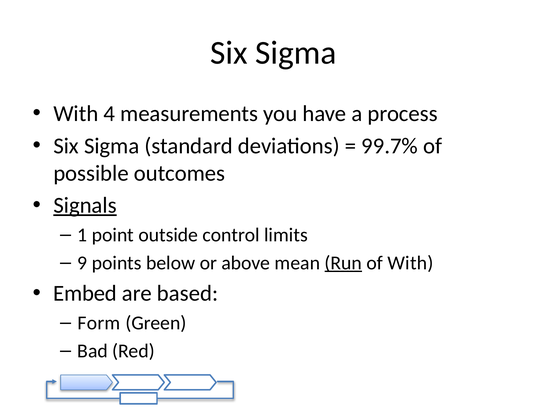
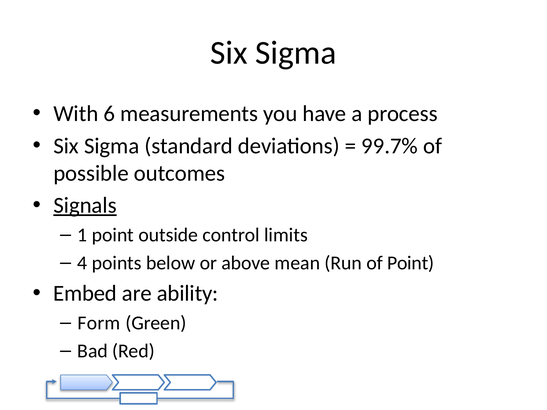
4: 4 -> 6
9: 9 -> 4
Run underline: present -> none
of With: With -> Point
based: based -> ability
